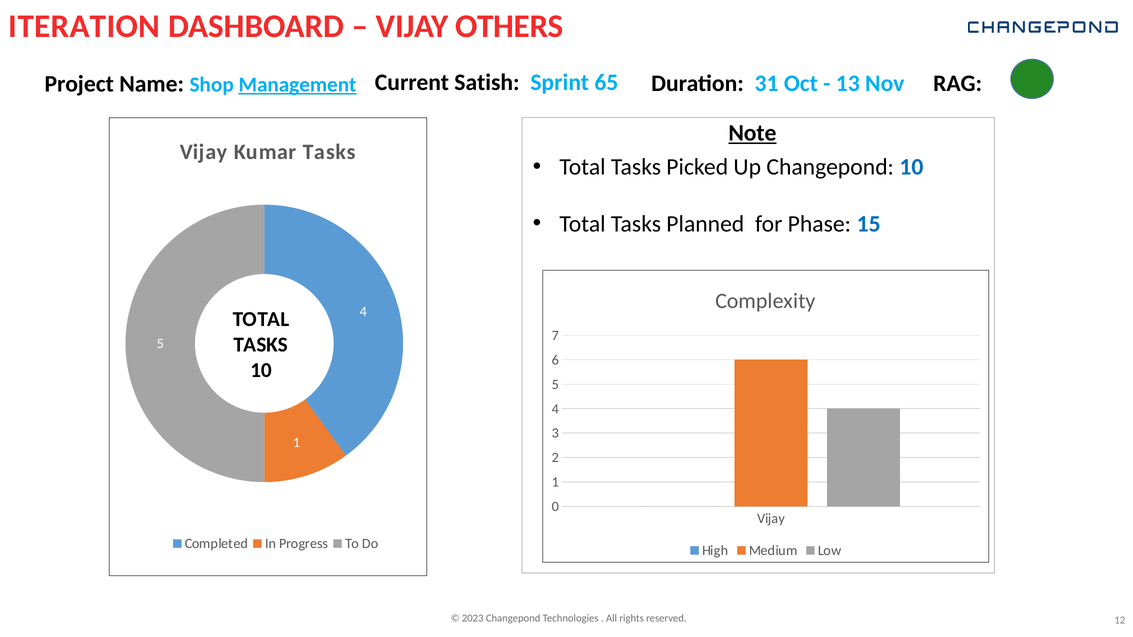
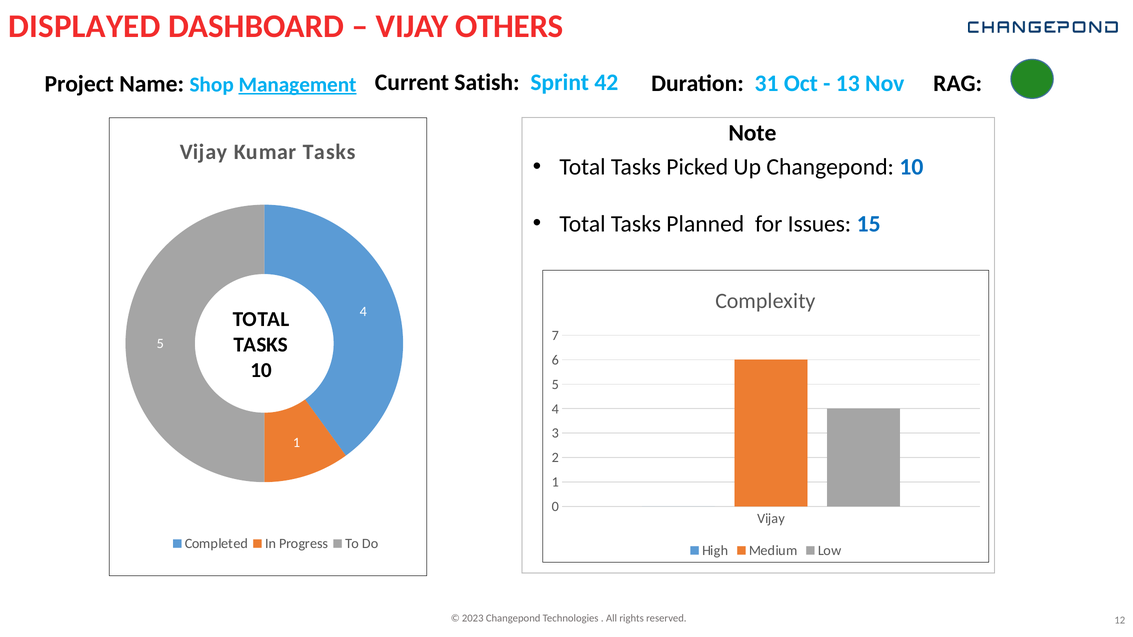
ITERATION: ITERATION -> DISPLAYED
65: 65 -> 42
Note underline: present -> none
Phase: Phase -> Issues
